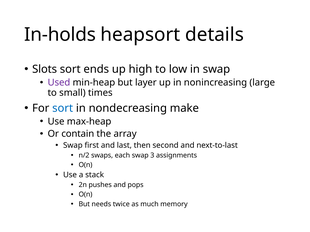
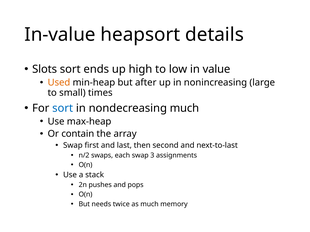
In-holds: In-holds -> In-value
in swap: swap -> value
Used colour: purple -> orange
layer: layer -> after
nondecreasing make: make -> much
